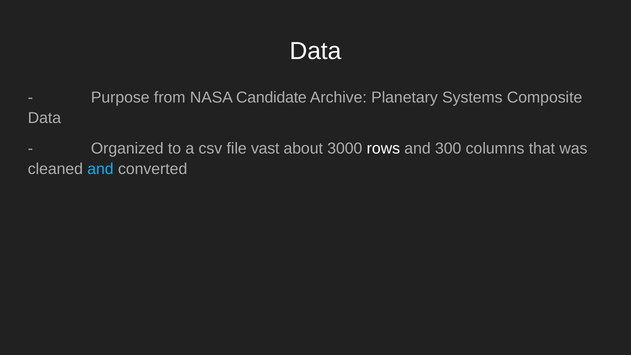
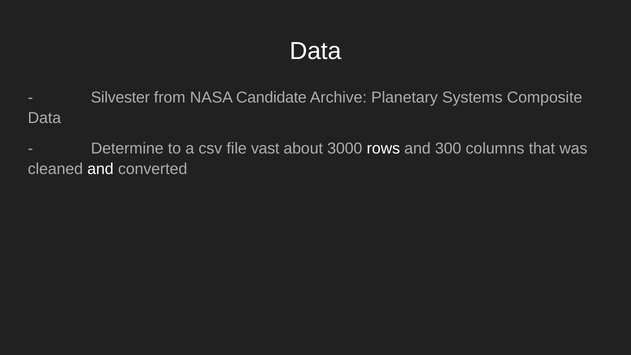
Purpose: Purpose -> Silvester
Organized: Organized -> Determine
and at (101, 169) colour: light blue -> white
